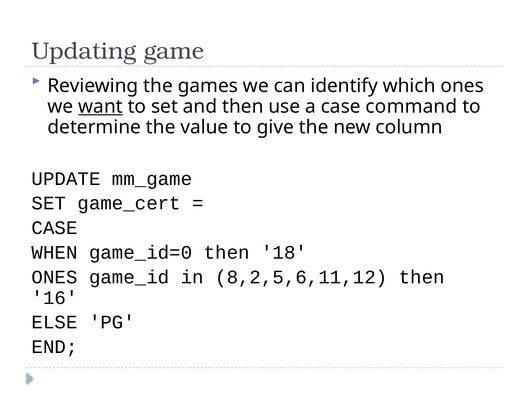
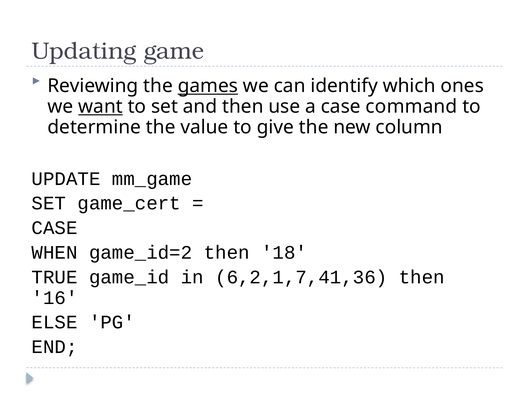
games underline: none -> present
game_id=0: game_id=0 -> game_id=2
ONES at (55, 277): ONES -> TRUE
8,2,5,6,11,12: 8,2,5,6,11,12 -> 6,2,1,7,41,36
